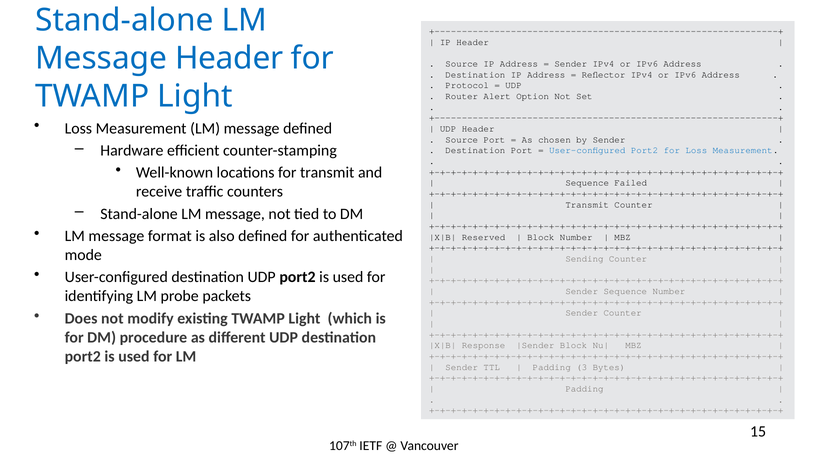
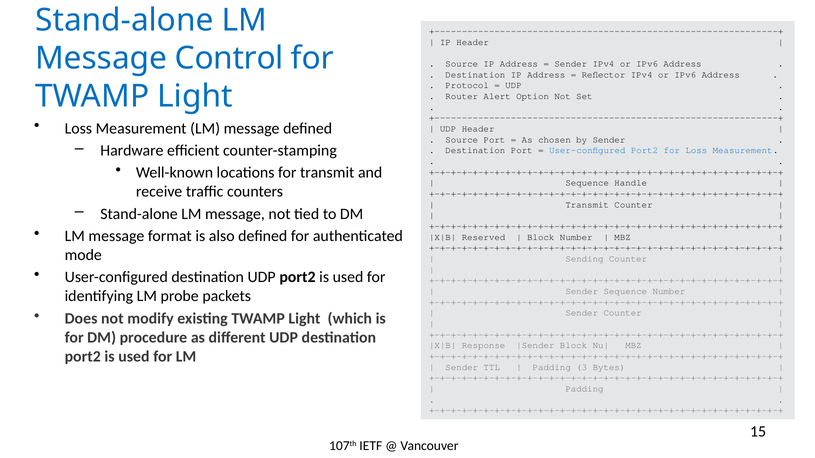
Message Header: Header -> Control
Failed: Failed -> Handle
